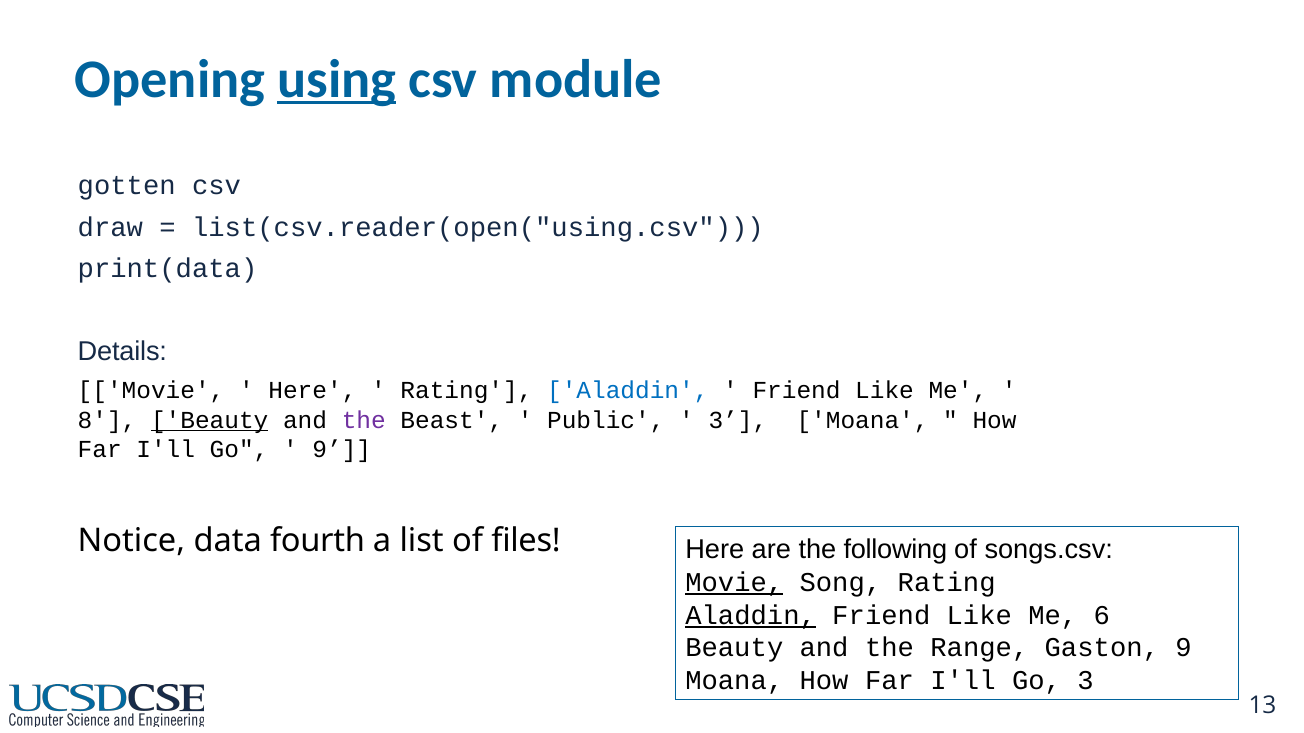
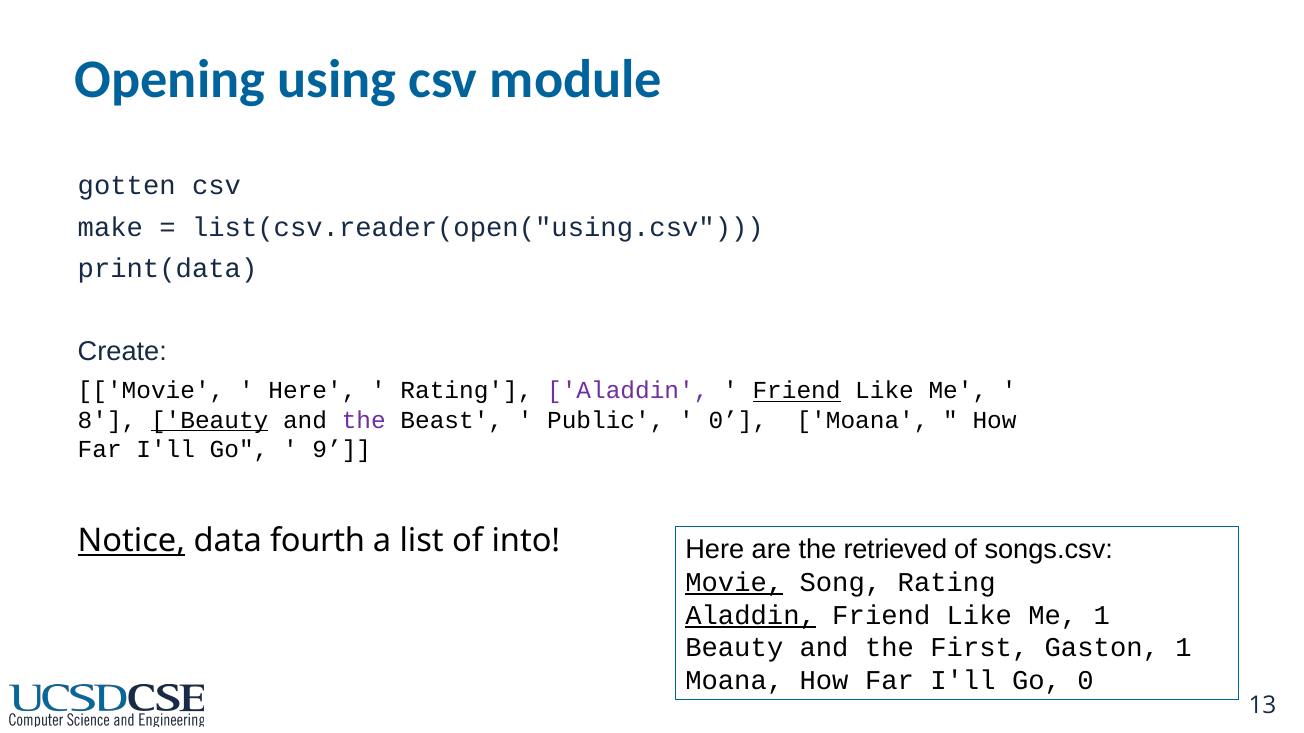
using underline: present -> none
draw: draw -> make
Details: Details -> Create
Aladdin at (628, 391) colour: blue -> purple
Friend at (797, 391) underline: none -> present
3 at (738, 420): 3 -> 0
Notice underline: none -> present
files: files -> into
following: following -> retrieved
Me 6: 6 -> 1
Range: Range -> First
Gaston 9: 9 -> 1
Go 3: 3 -> 0
